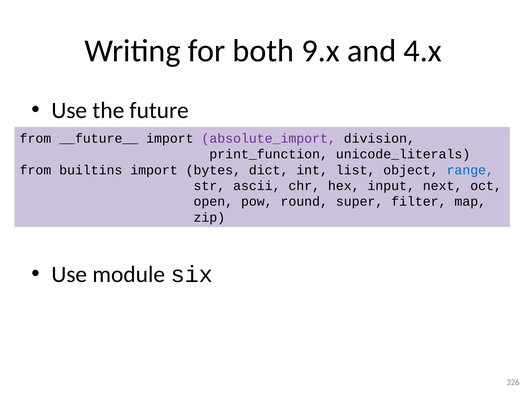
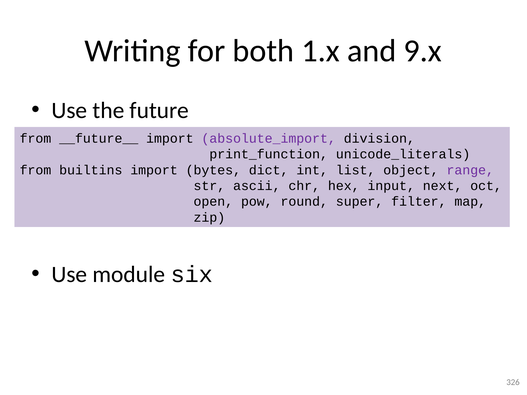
9.x: 9.x -> 1.x
4.x: 4.x -> 9.x
range colour: blue -> purple
